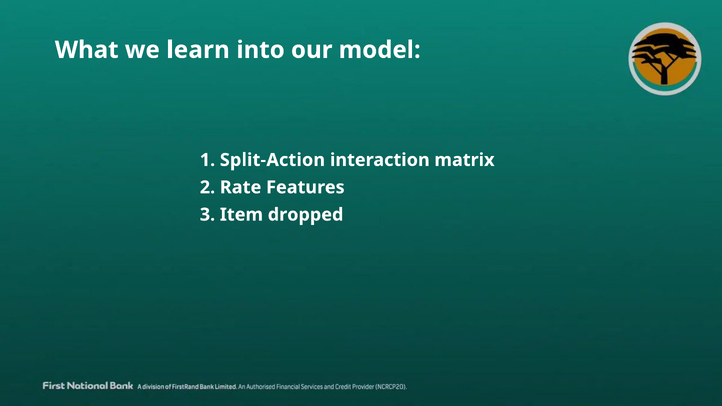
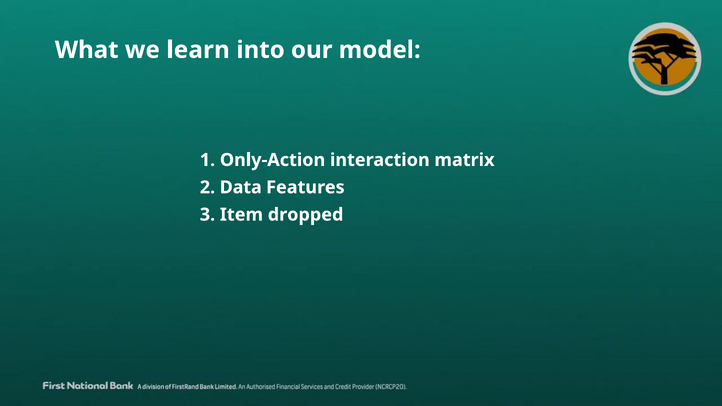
Split-Action: Split-Action -> Only-Action
Rate: Rate -> Data
